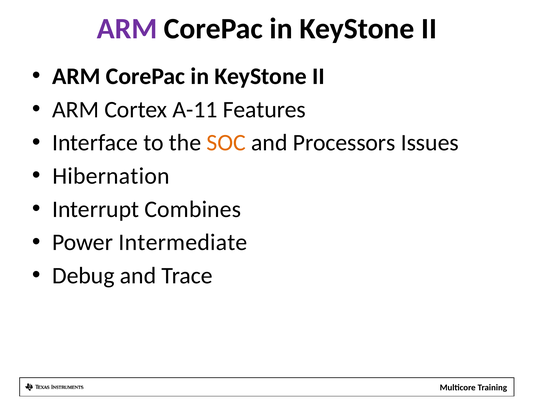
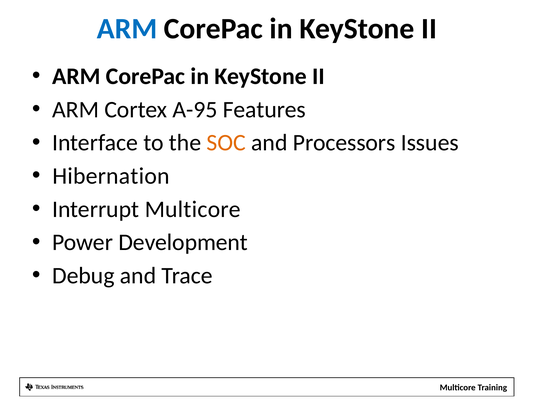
ARM at (127, 29) colour: purple -> blue
A-11: A-11 -> A-95
Interrupt Combines: Combines -> Multicore
Intermediate: Intermediate -> Development
